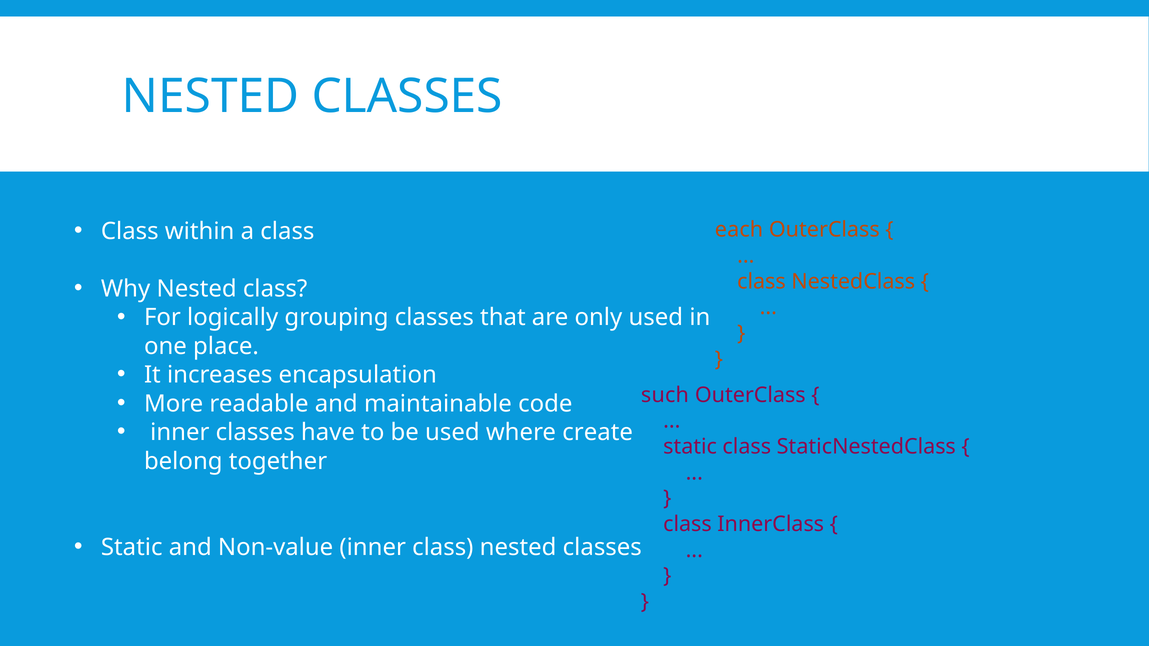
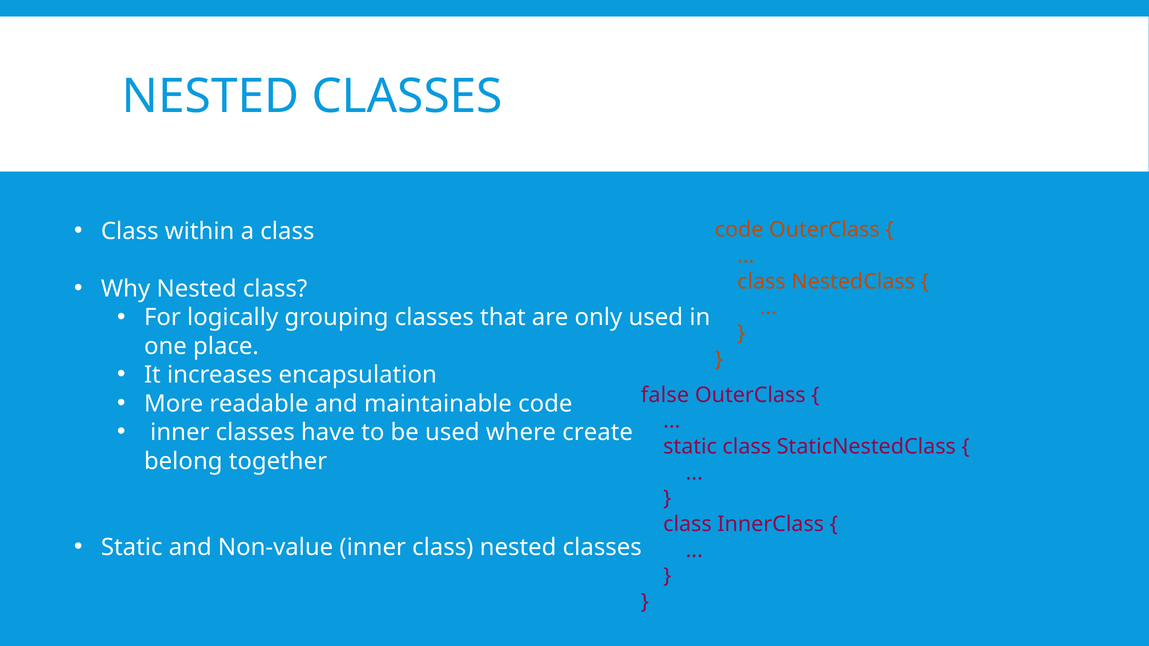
each at (739, 230): each -> code
such: such -> false
